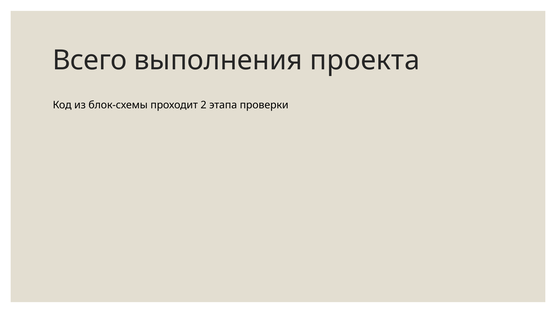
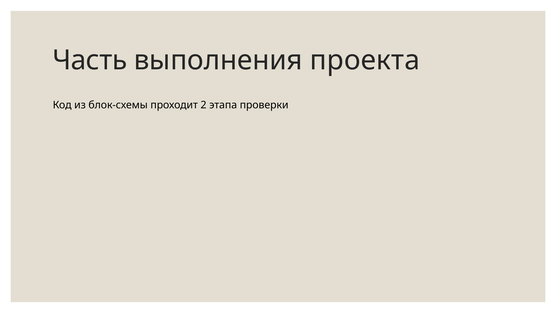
Всего: Всего -> Часть
